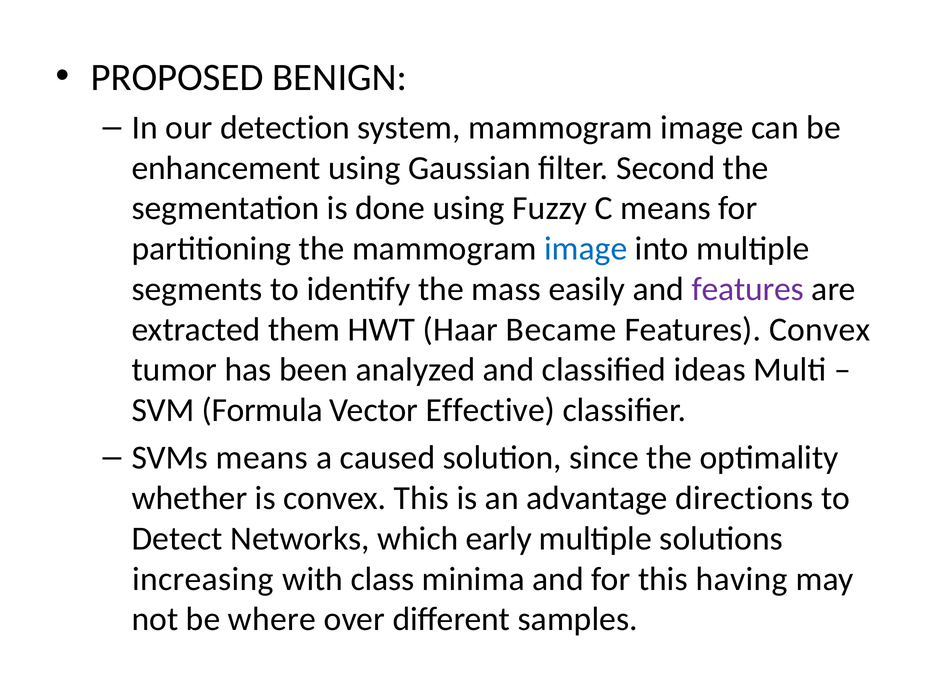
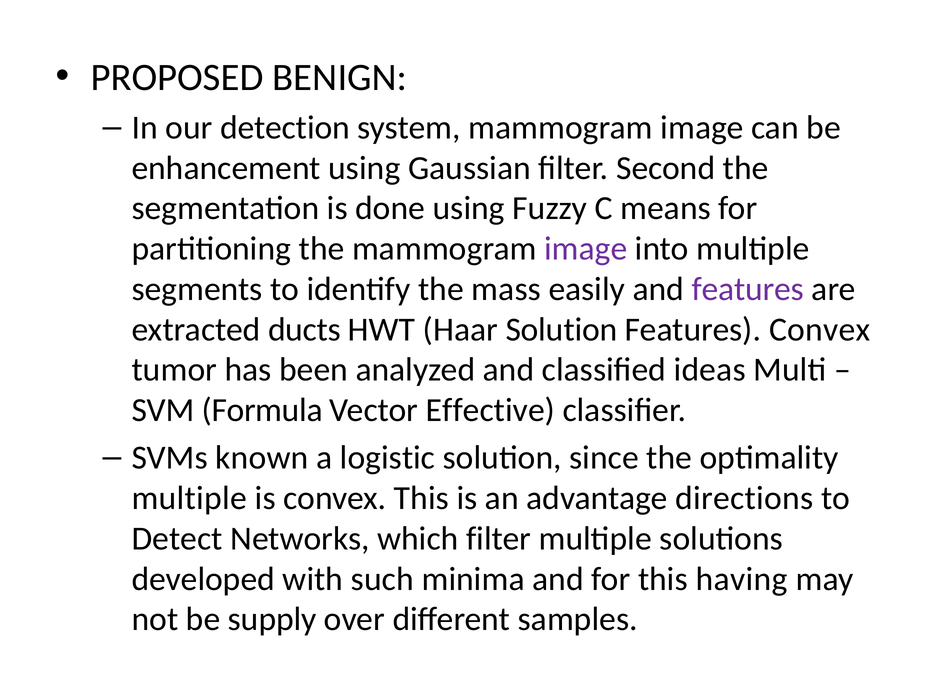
image at (586, 249) colour: blue -> purple
them: them -> ducts
Haar Became: Became -> Solution
SVMs means: means -> known
caused: caused -> logistic
whether at (189, 498): whether -> multiple
which early: early -> filter
increasing: increasing -> developed
class: class -> such
where: where -> supply
